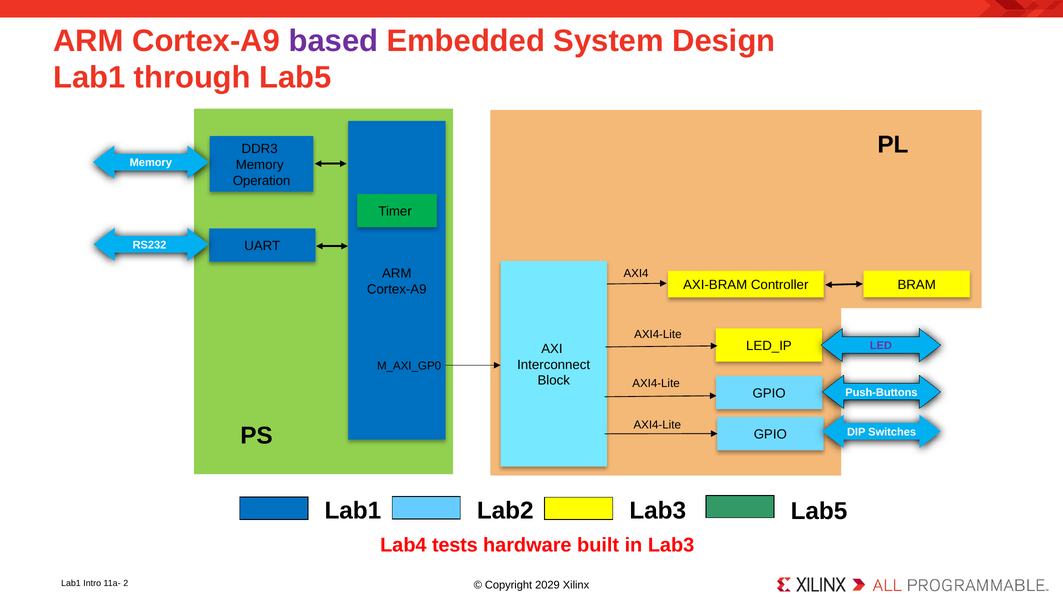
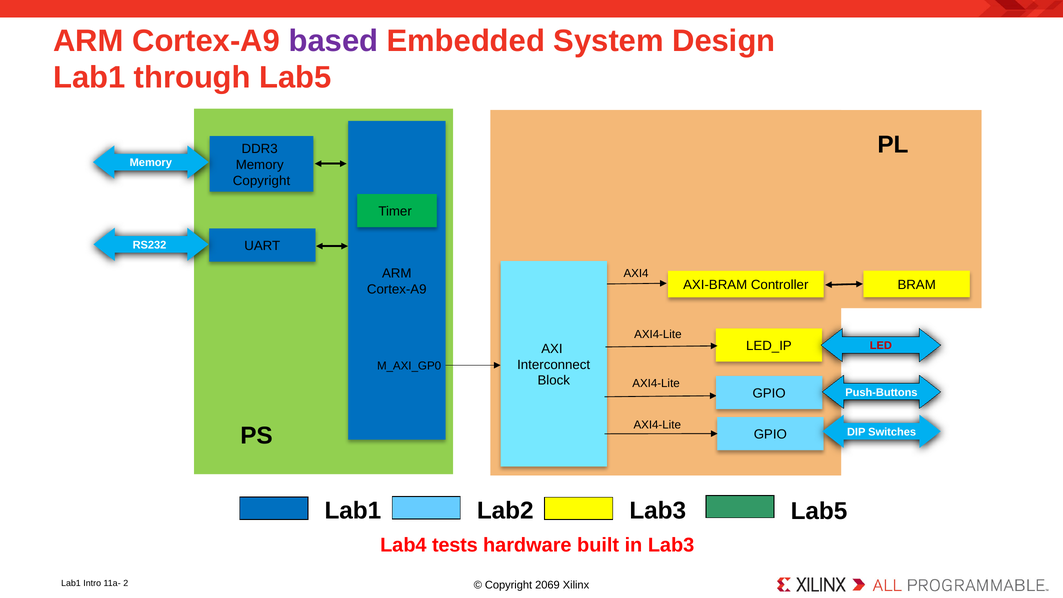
Operation at (262, 181): Operation -> Copyright
LED colour: purple -> red
2029: 2029 -> 2069
